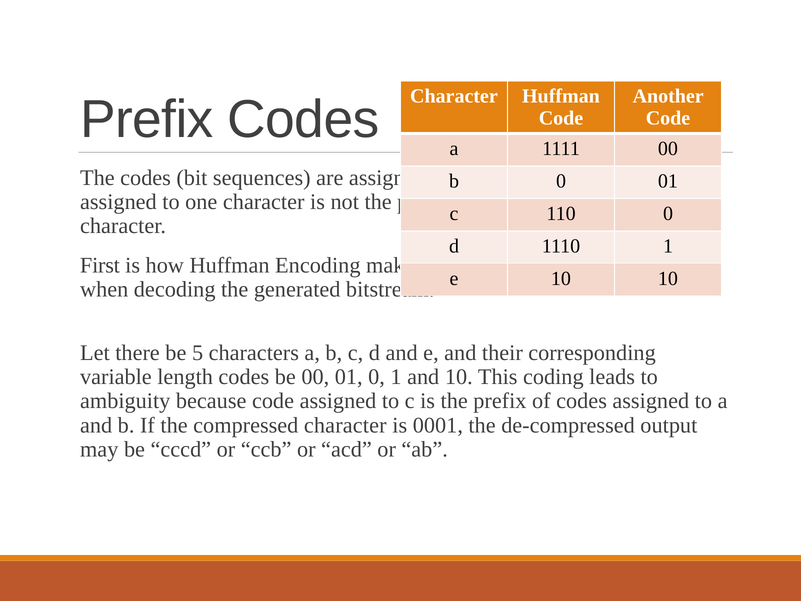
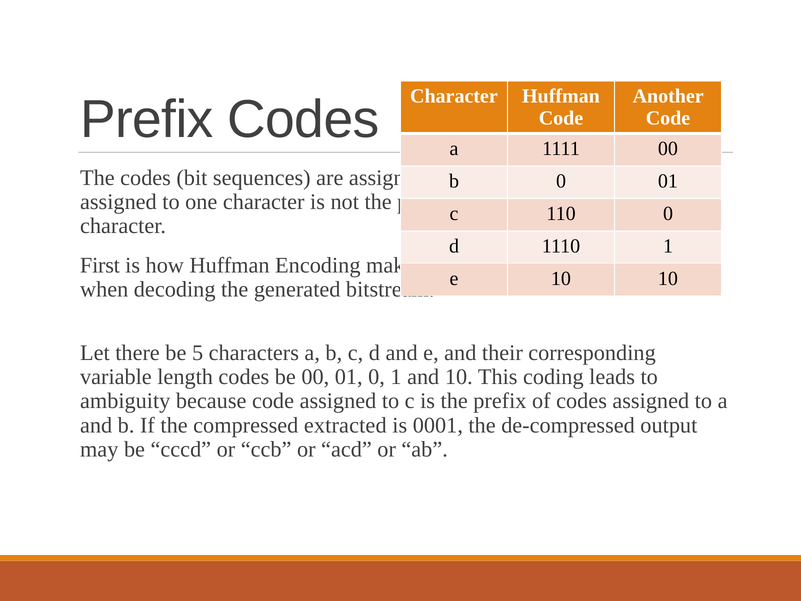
compressed character: character -> extracted
